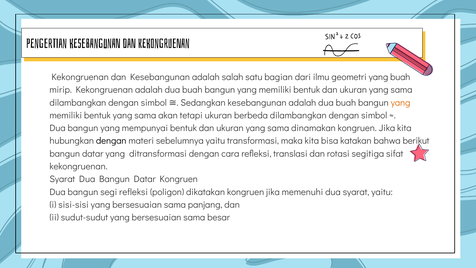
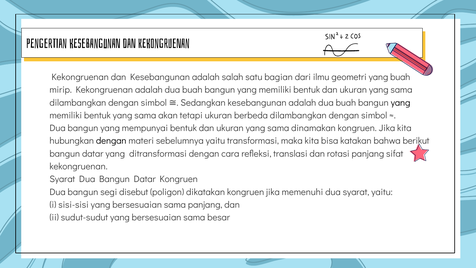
yang at (401, 103) colour: orange -> black
rotasi segitiga: segitiga -> panjang
segi refleksi: refleksi -> disebut
